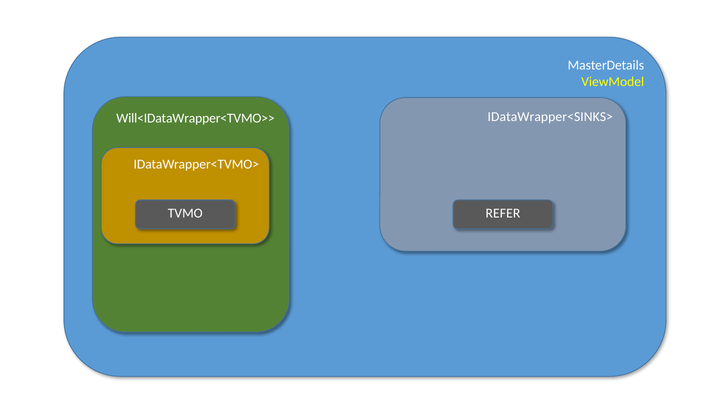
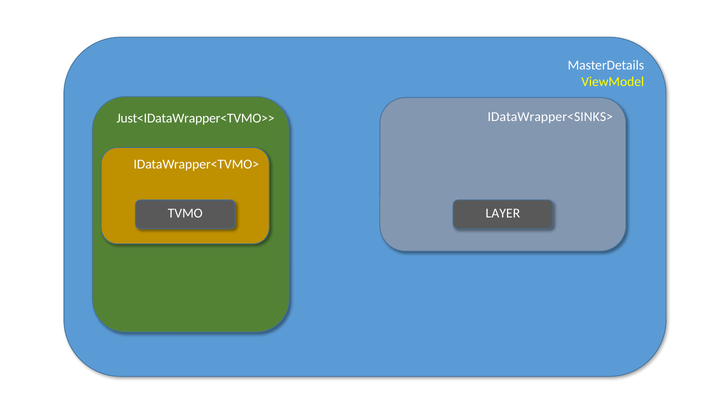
Will<IDataWrapper<TVMO>>: Will<IDataWrapper<TVMO>> -> Just<IDataWrapper<TVMO>>
REFER: REFER -> LAYER
